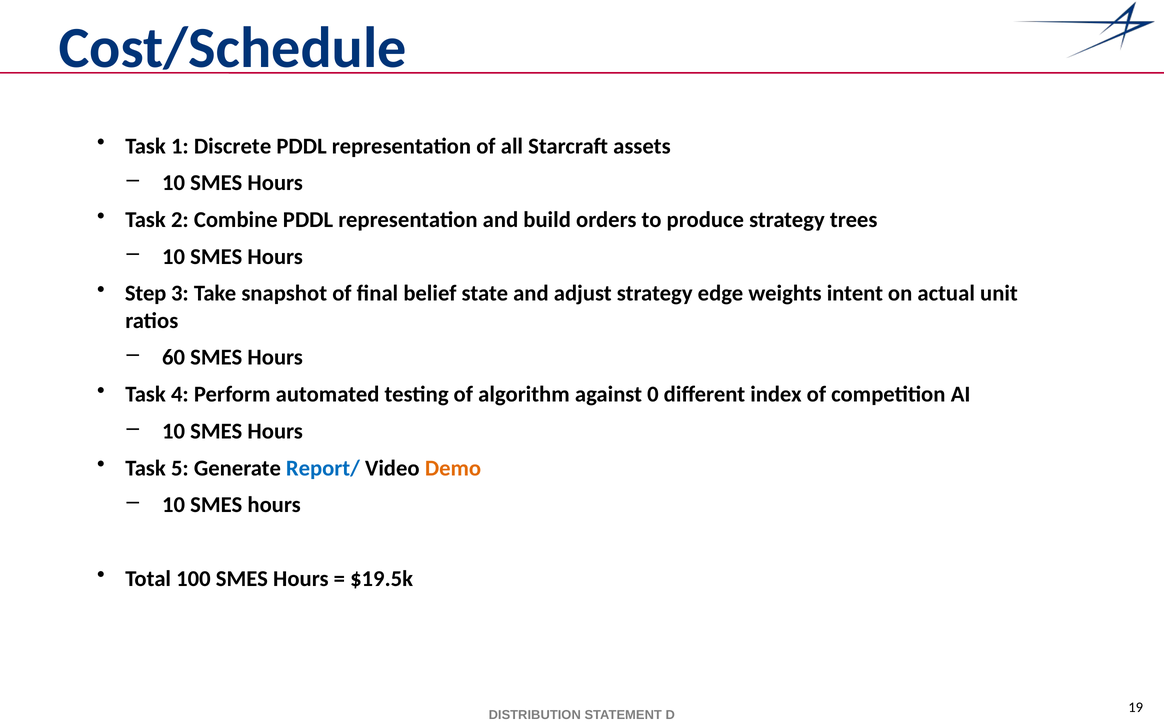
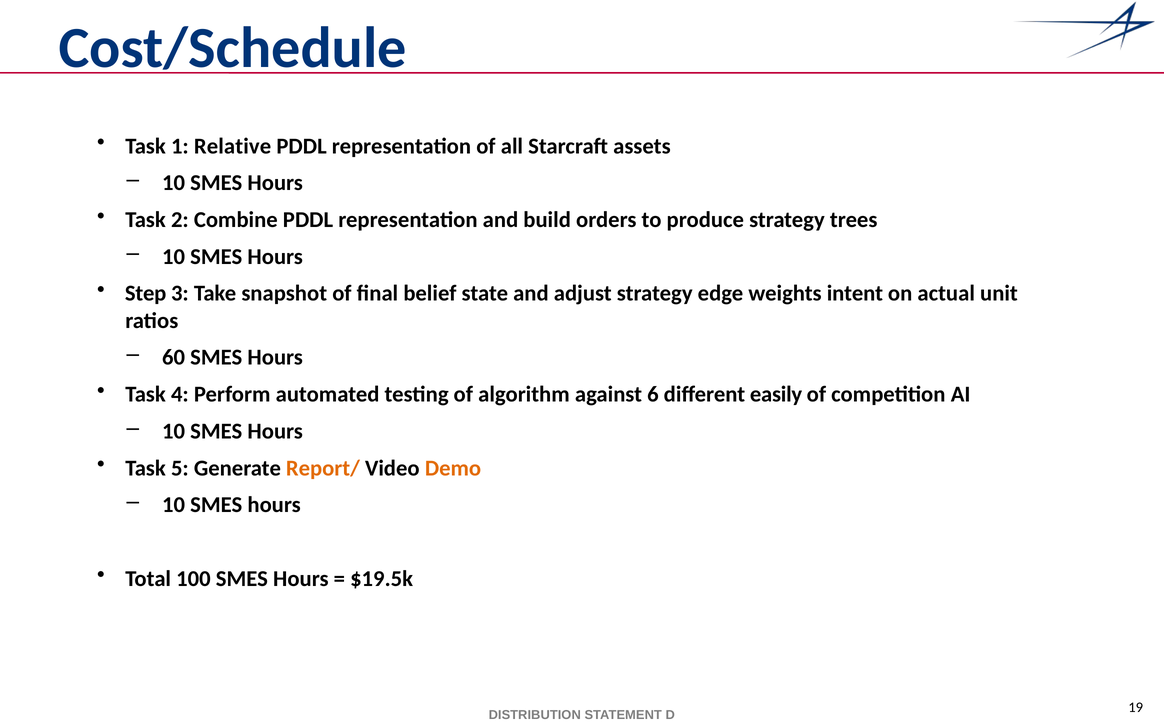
Discrete: Discrete -> Relative
0: 0 -> 6
index: index -> easily
Report/ colour: blue -> orange
